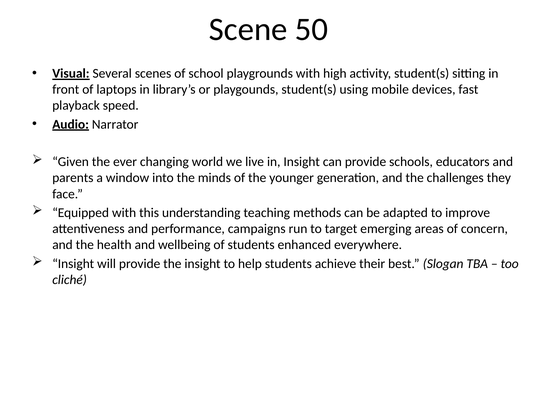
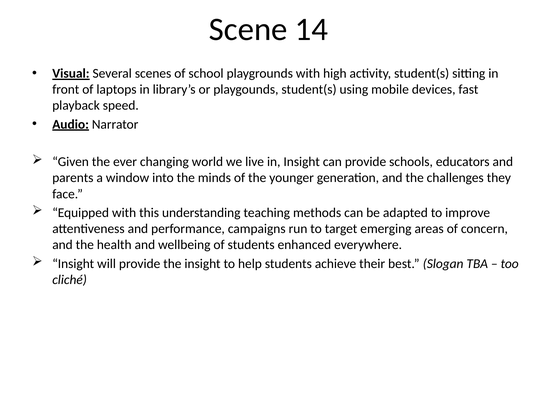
50: 50 -> 14
